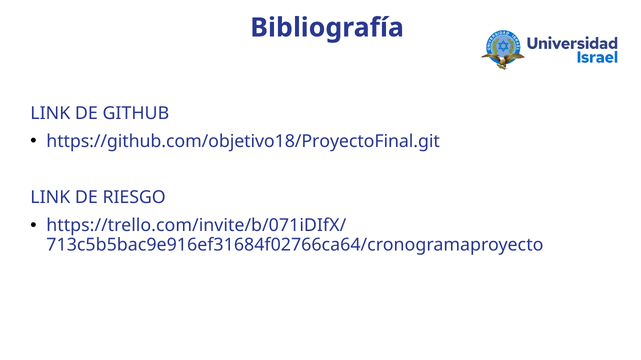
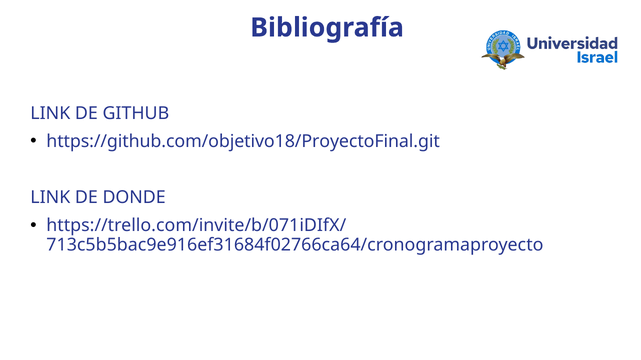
RIESGO: RIESGO -> DONDE
